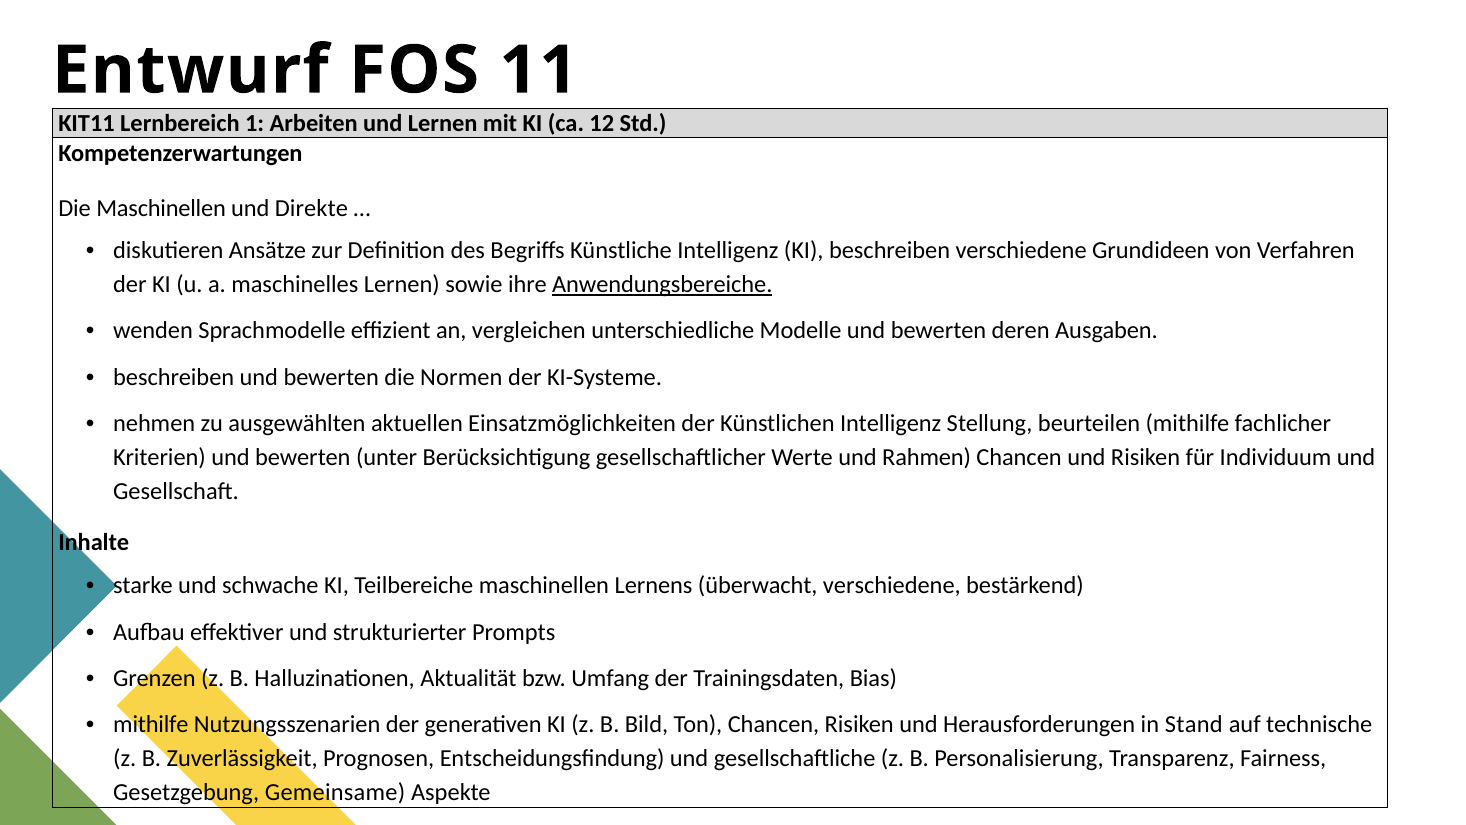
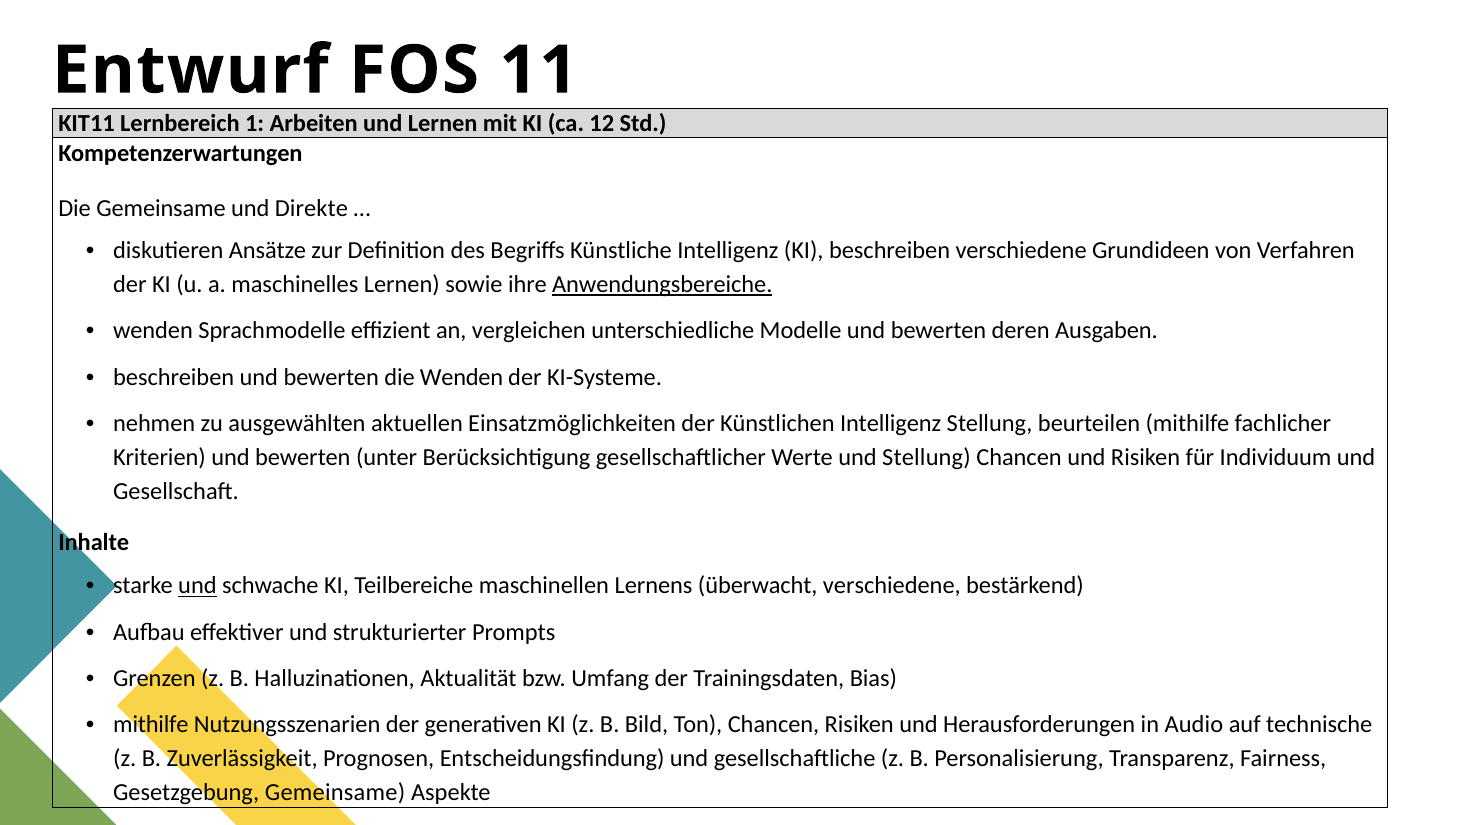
Die Maschinellen: Maschinellen -> Gemeinsame
die Normen: Normen -> Wenden
und Rahmen: Rahmen -> Stellung
und at (197, 586) underline: none -> present
Stand: Stand -> Audio
